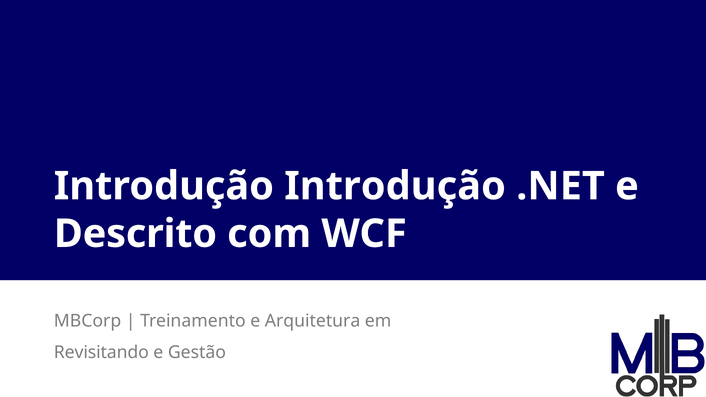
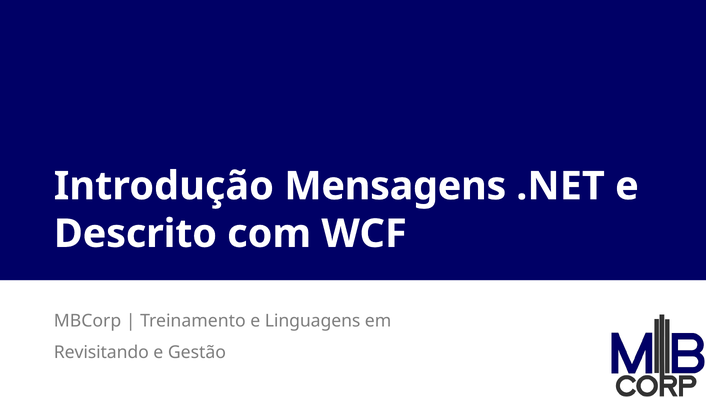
Introdução Introdução: Introdução -> Mensagens
Arquitetura: Arquitetura -> Linguagens
